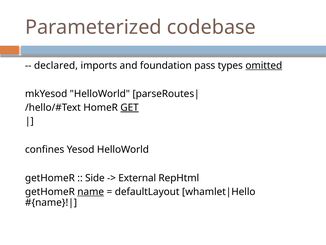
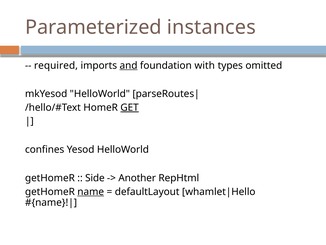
codebase: codebase -> instances
declared: declared -> required
and underline: none -> present
pass: pass -> with
omitted underline: present -> none
External: External -> Another
